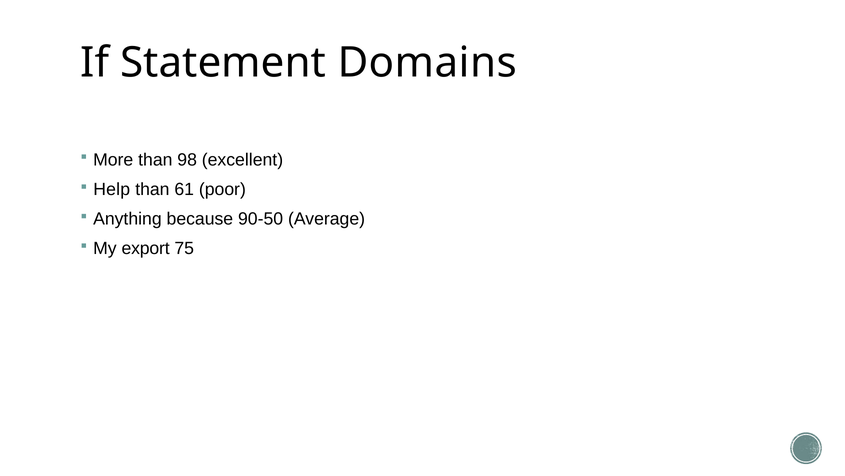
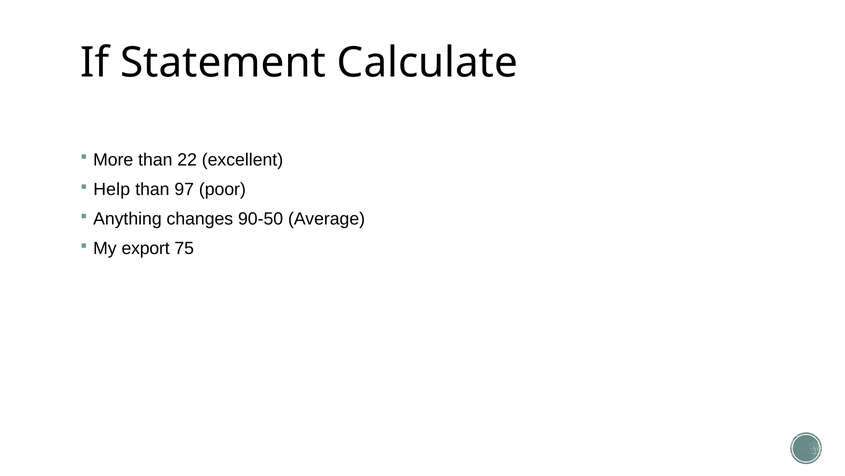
Domains: Domains -> Calculate
98: 98 -> 22
61: 61 -> 97
because: because -> changes
